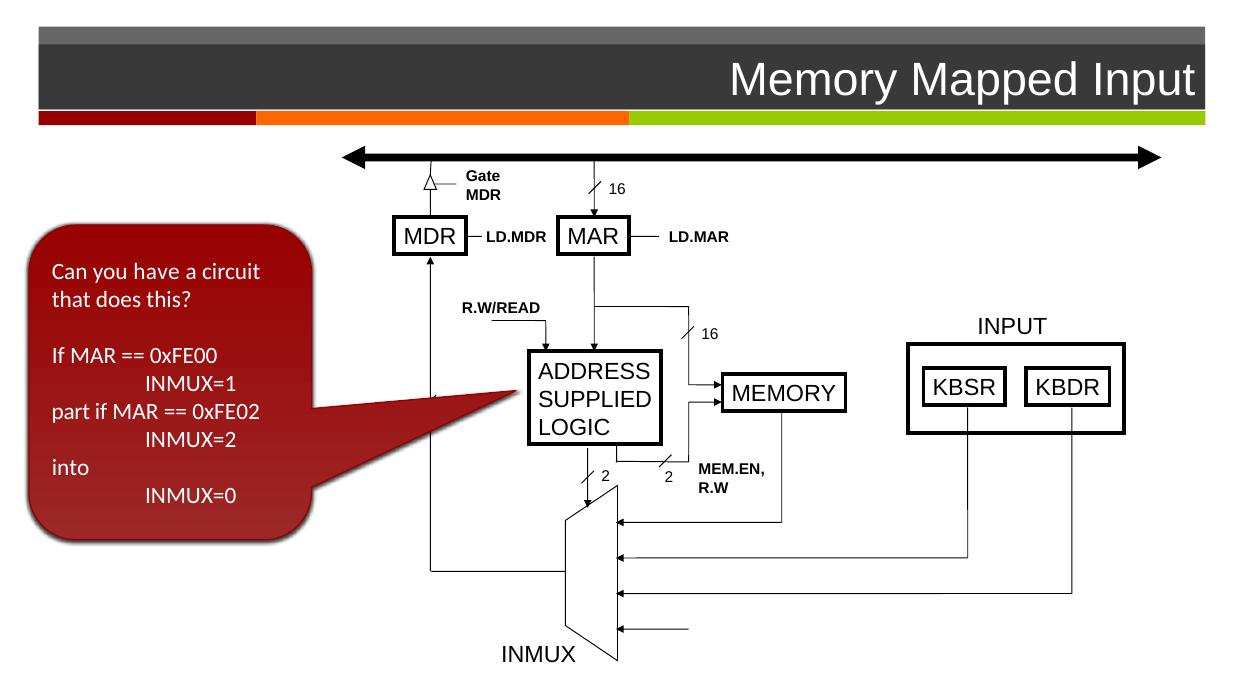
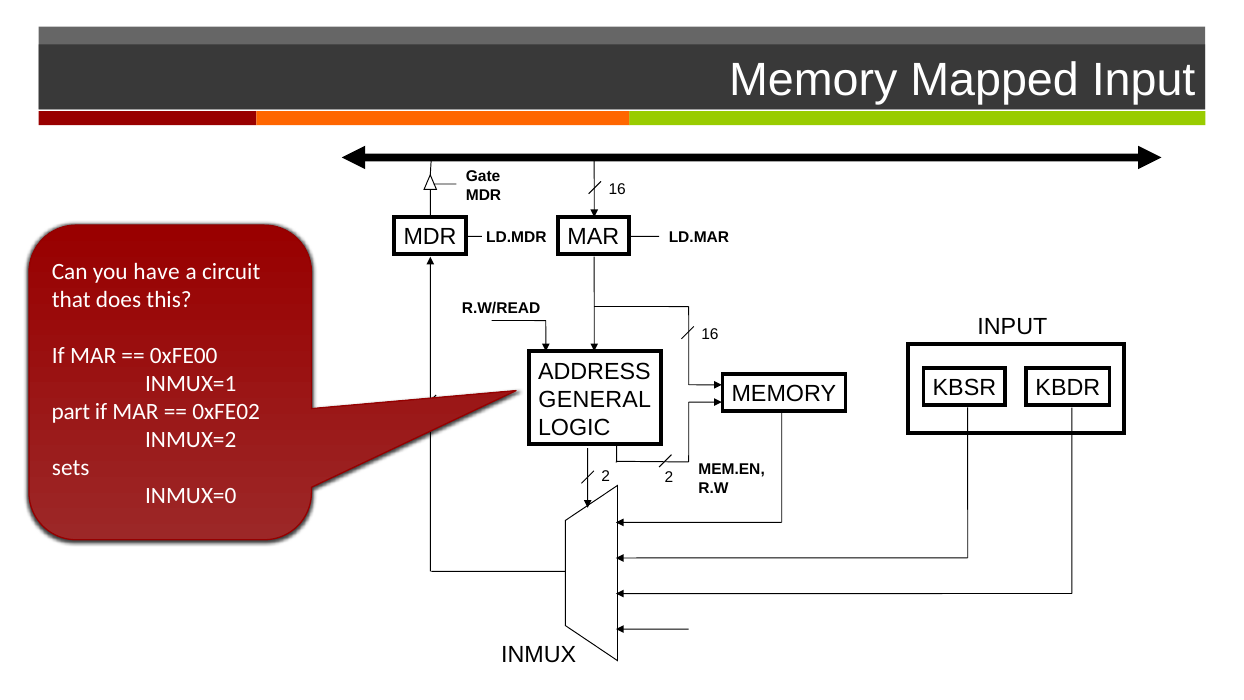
SUPPLIED: SUPPLIED -> GENERAL
into: into -> sets
